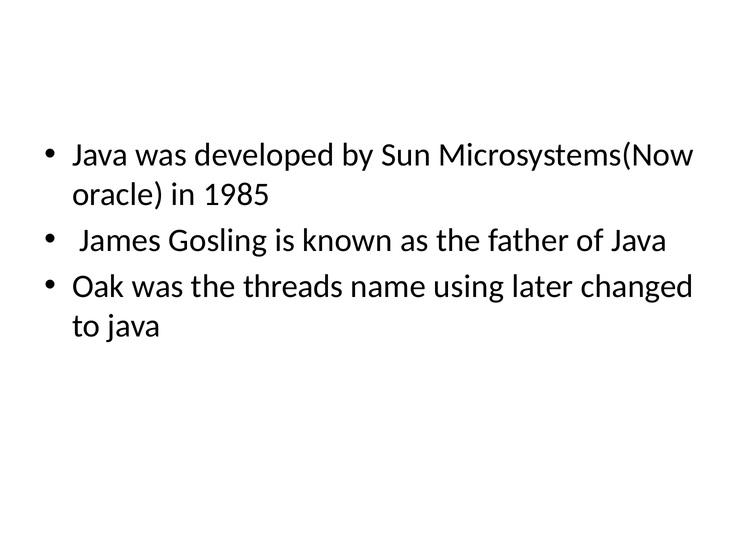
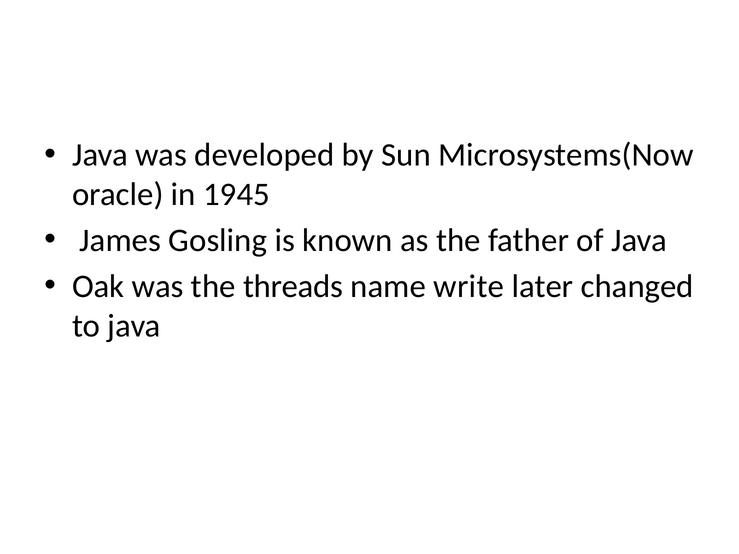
1985: 1985 -> 1945
using: using -> write
